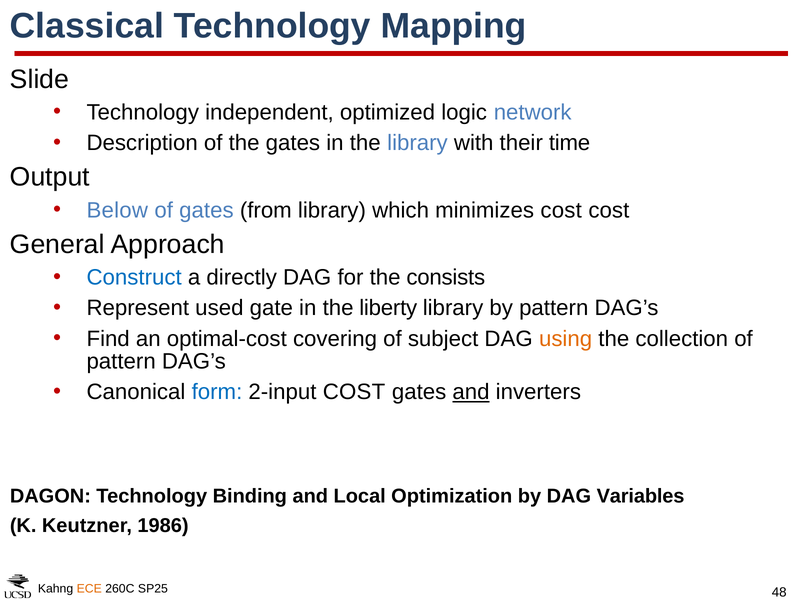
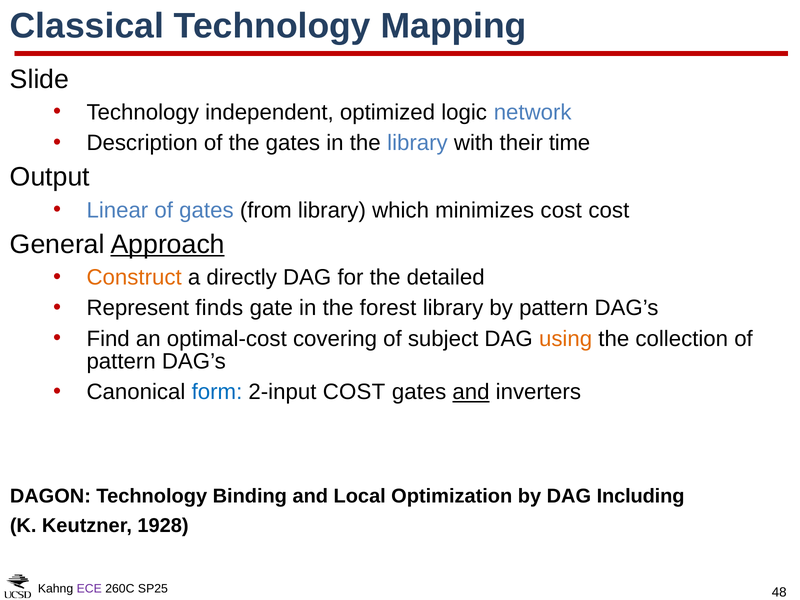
Below: Below -> Linear
Approach underline: none -> present
Construct colour: blue -> orange
consists: consists -> detailed
used: used -> finds
liberty: liberty -> forest
Variables: Variables -> Including
1986: 1986 -> 1928
ECE colour: orange -> purple
